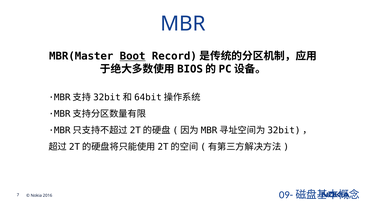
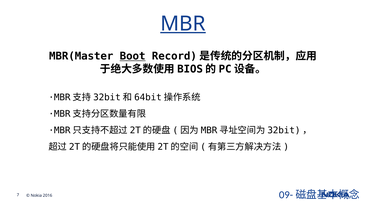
MBR underline: none -> present
